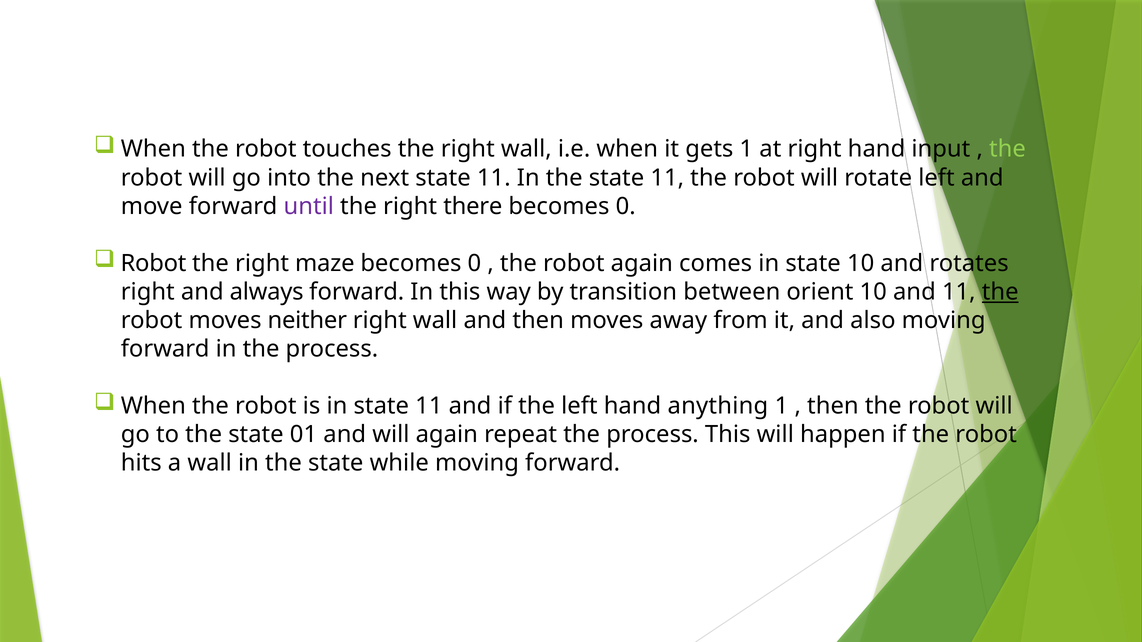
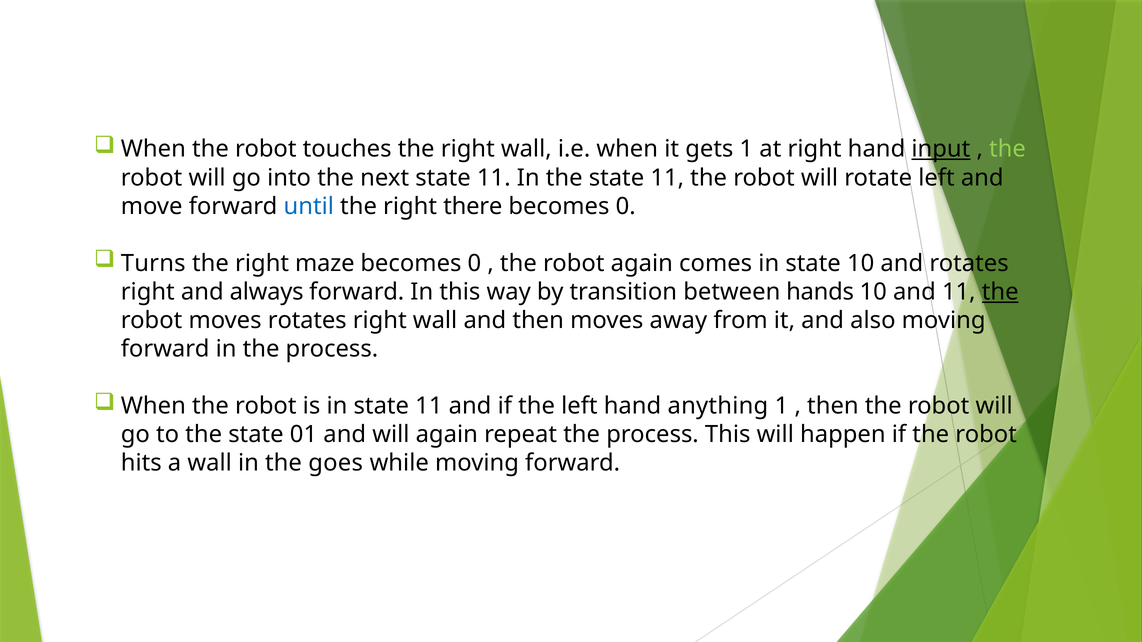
input underline: none -> present
until colour: purple -> blue
Robot at (153, 263): Robot -> Turns
orient: orient -> hands
moves neither: neither -> rotates
wall in the state: state -> goes
